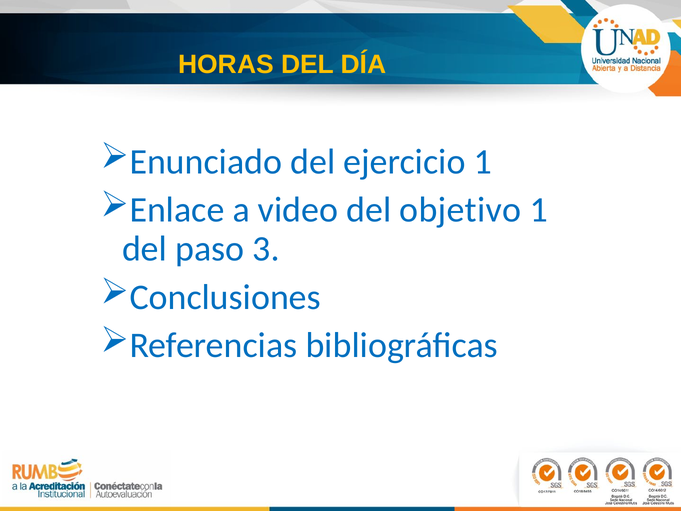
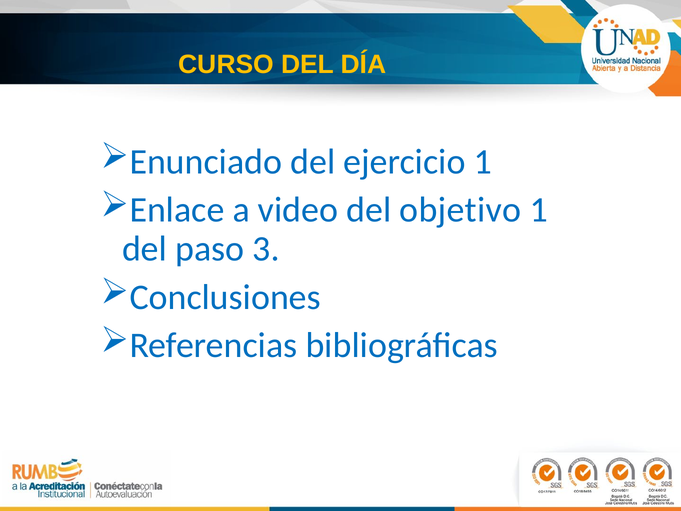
HORAS: HORAS -> CURSO
